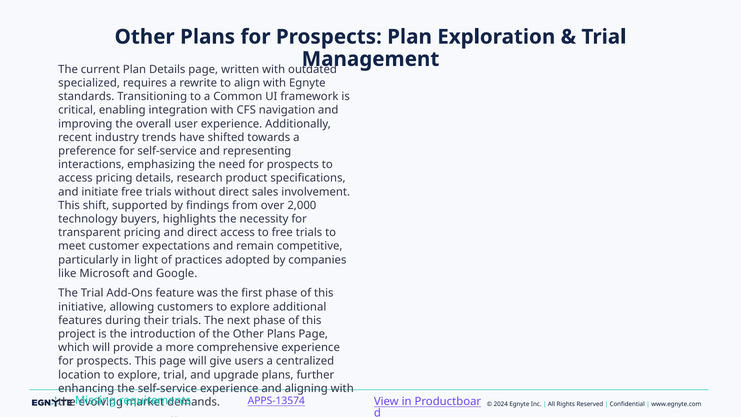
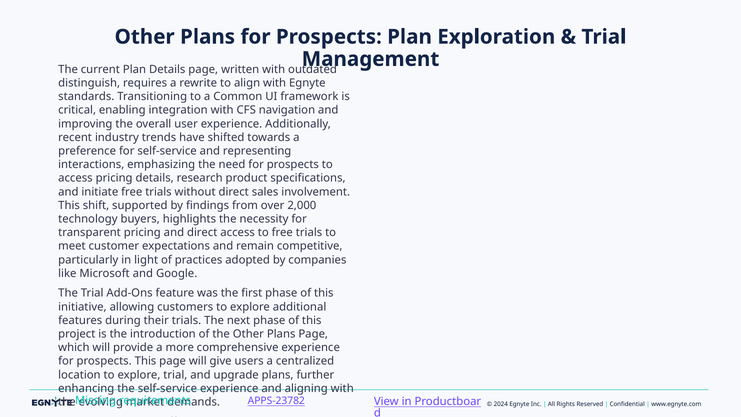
specialized: specialized -> distinguish
APPS-13574: APPS-13574 -> APPS-23782
